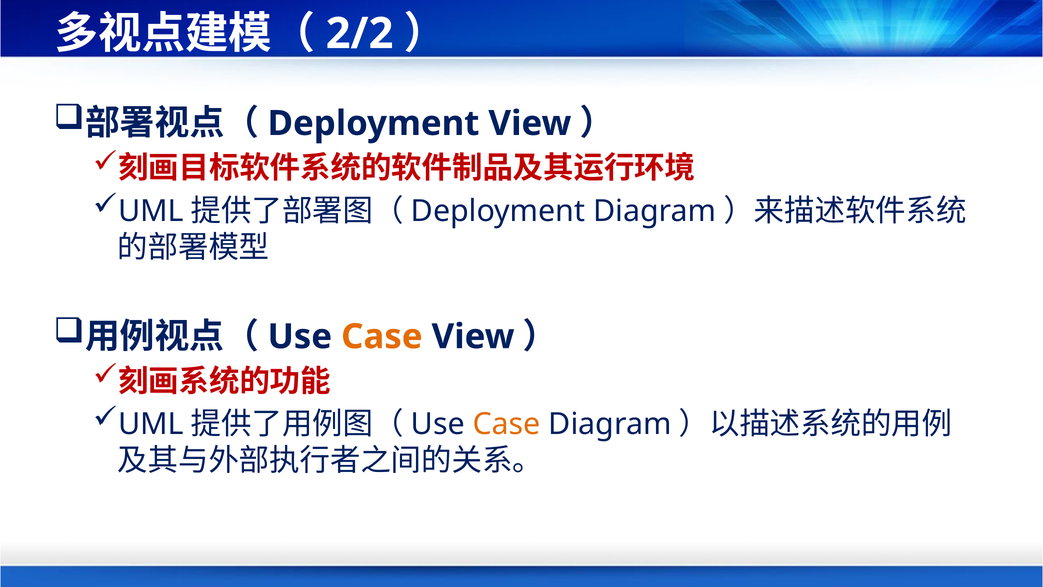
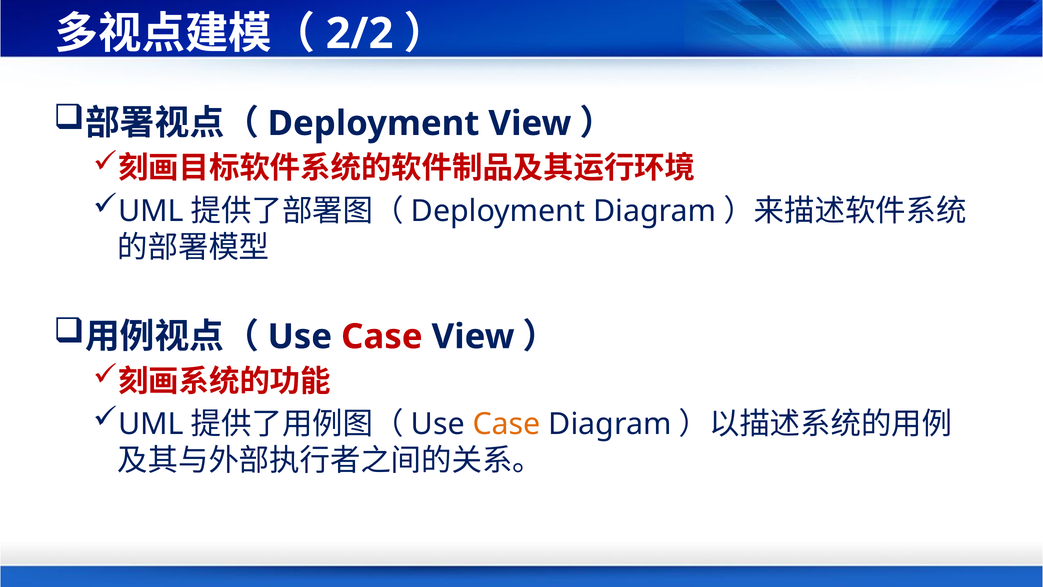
Case at (382, 337) colour: orange -> red
